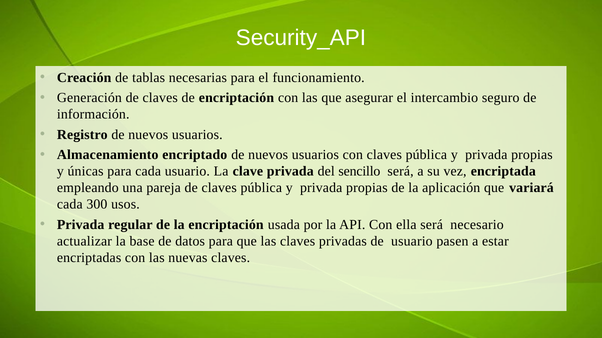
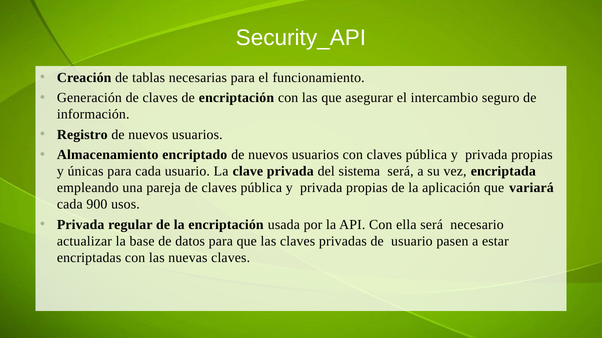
sencillo: sencillo -> sistema
300: 300 -> 900
